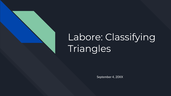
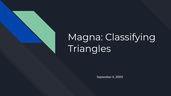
Labore: Labore -> Magna
